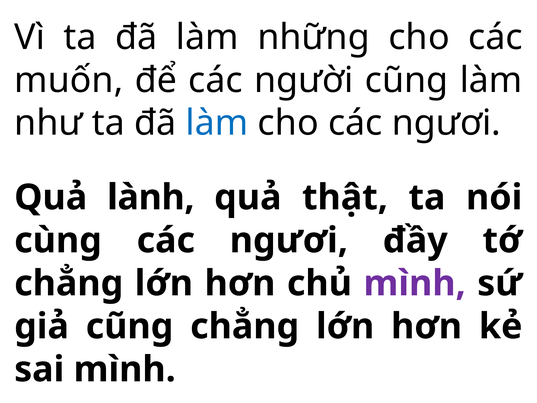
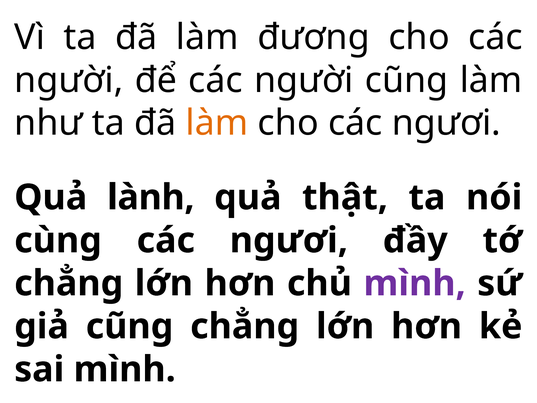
những: những -> đương
muốn at (69, 80): muốn -> người
làm at (217, 123) colour: blue -> orange
